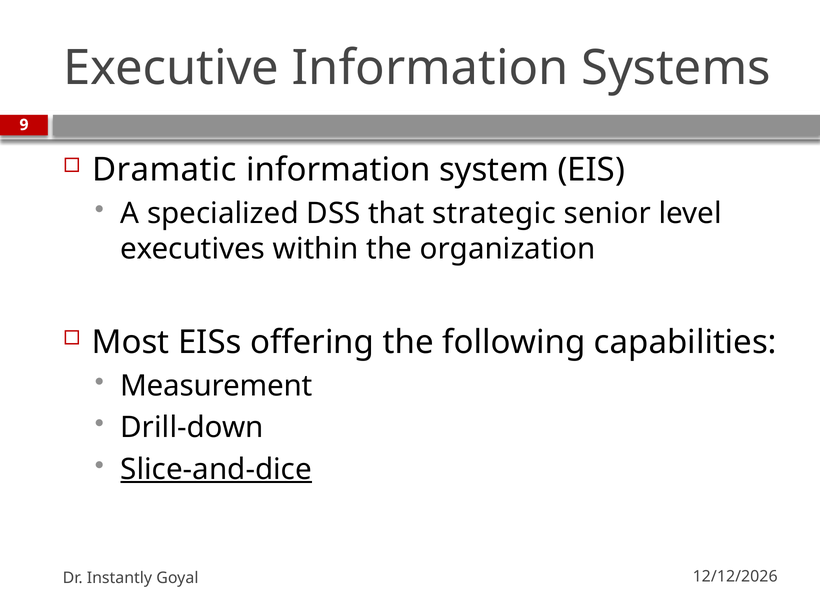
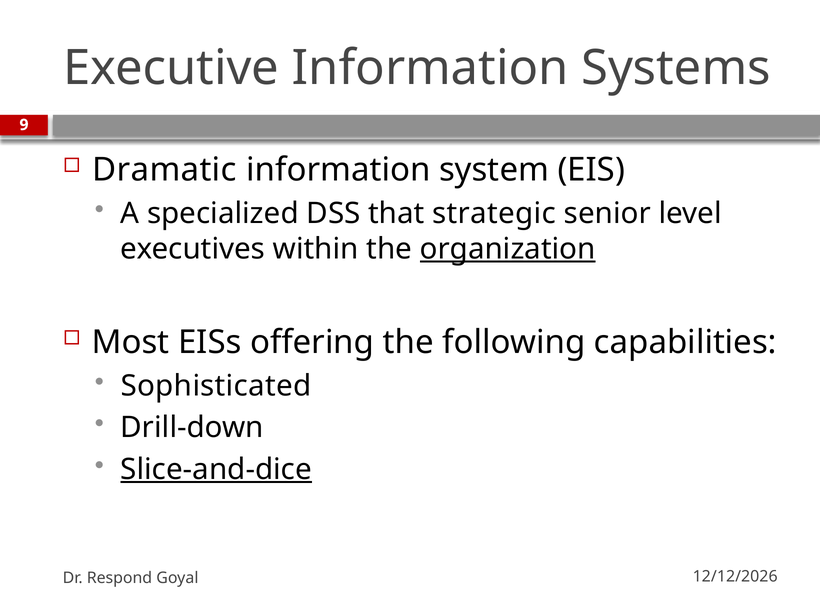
organization underline: none -> present
Measurement: Measurement -> Sophisticated
Instantly: Instantly -> Respond
